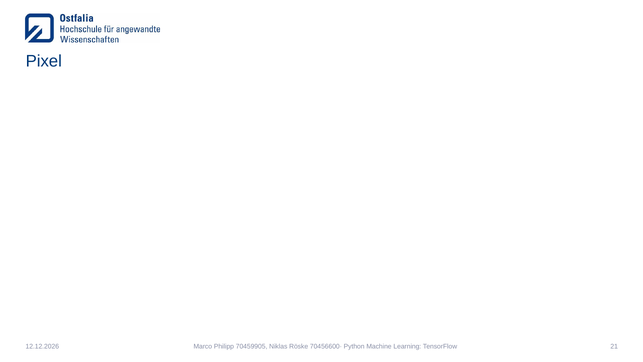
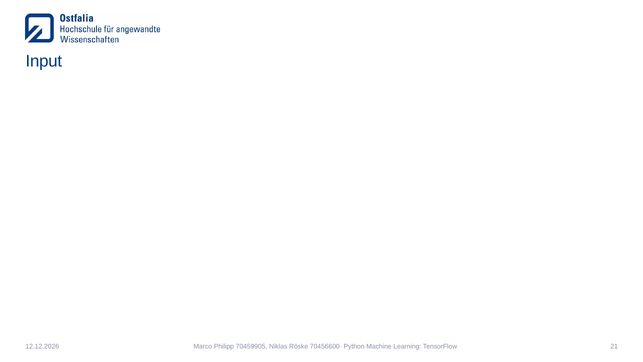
Pixel: Pixel -> Input
